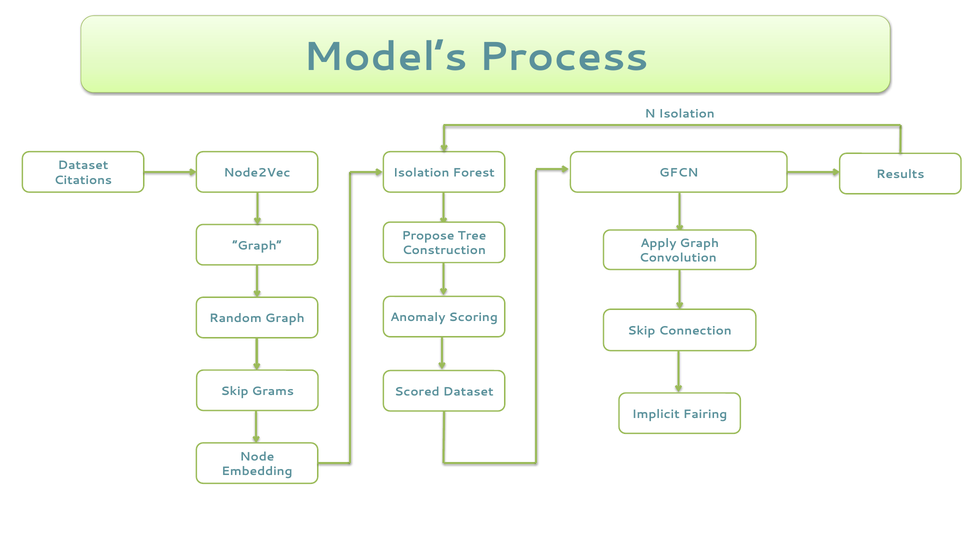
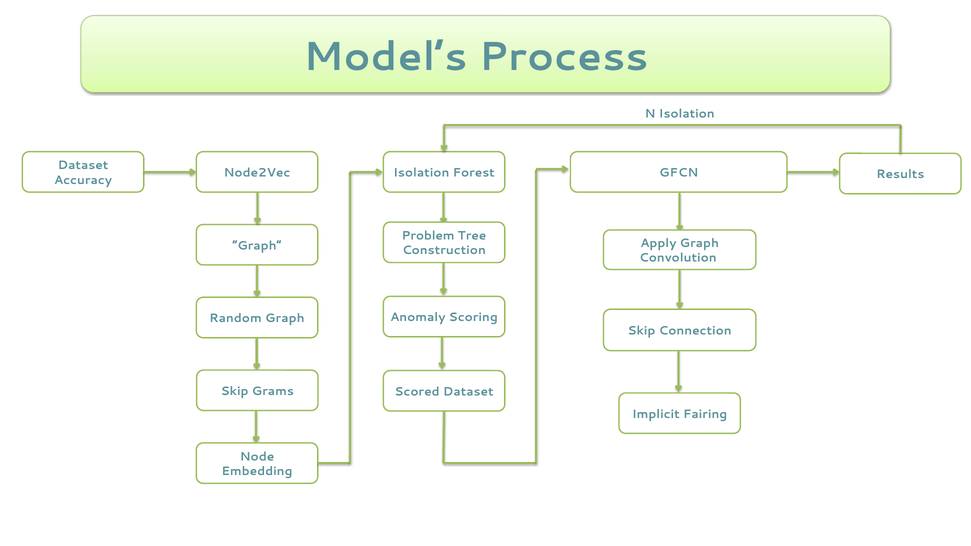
Citations: Citations -> Accuracy
Propose: Propose -> Problem
